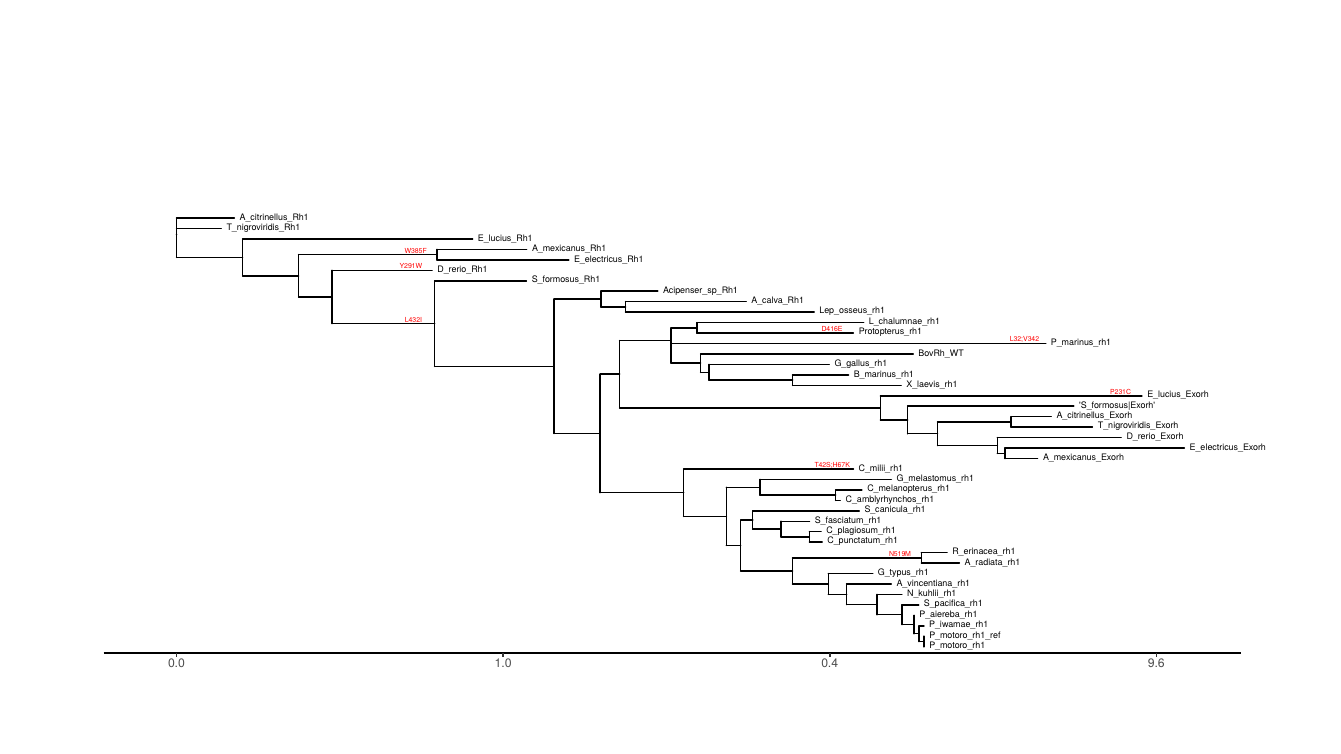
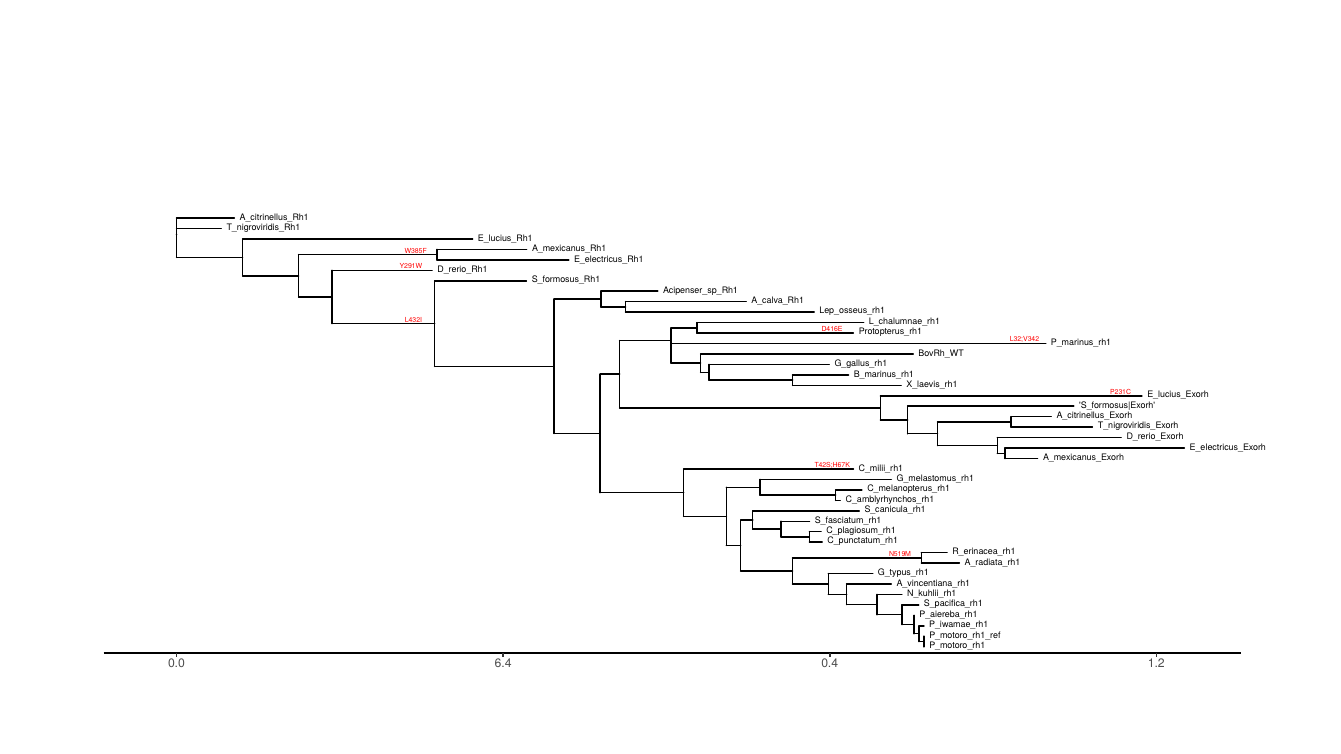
1.0: 1.0 -> 6.4
9.6: 9.6 -> 1.2
